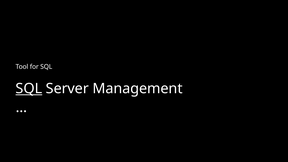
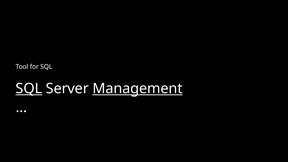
Management underline: none -> present
